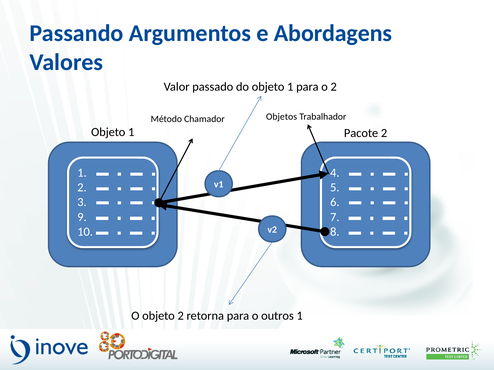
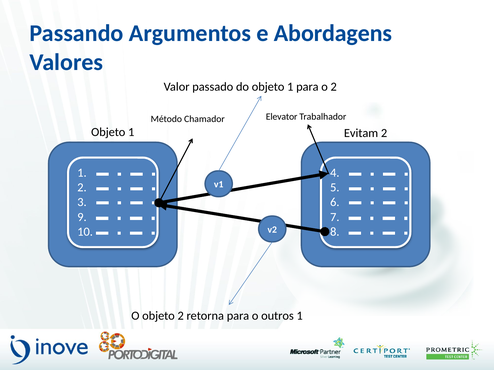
Objetos: Objetos -> Elevator
Pacote: Pacote -> Evitam
